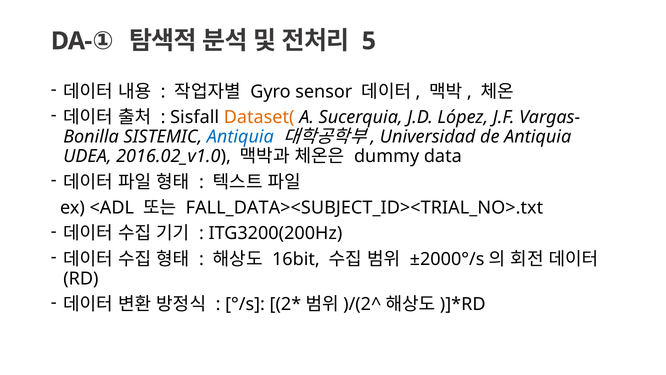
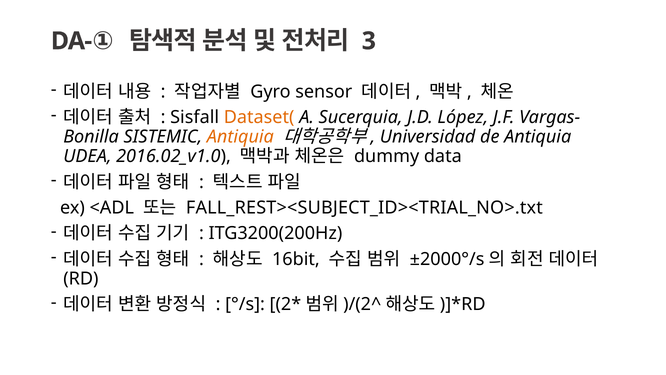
5: 5 -> 3
Antiquia at (240, 137) colour: blue -> orange
FALL_DATA><SUBJECT_ID><TRIAL_NO>.txt: FALL_DATA><SUBJECT_ID><TRIAL_NO>.txt -> FALL_REST><SUBJECT_ID><TRIAL_NO>.txt
